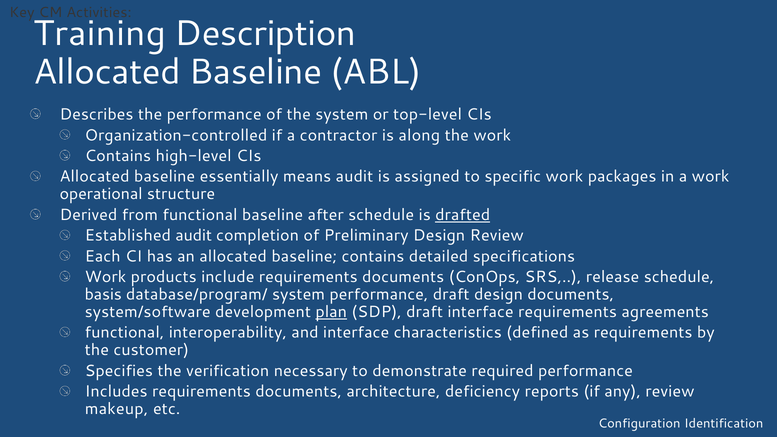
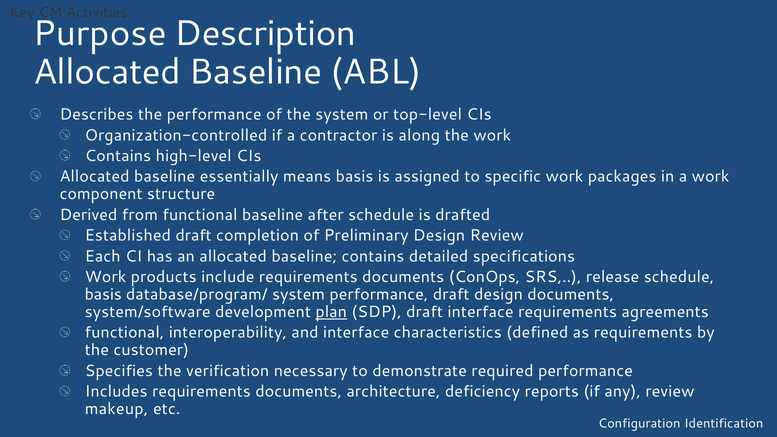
Training: Training -> Purpose
means audit: audit -> basis
operational: operational -> component
drafted underline: present -> none
Established audit: audit -> draft
